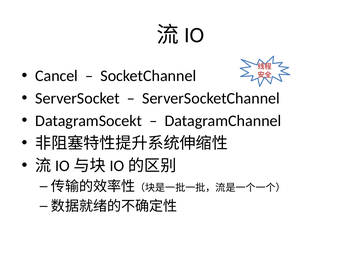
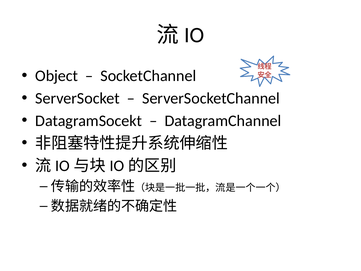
Cancel: Cancel -> Object
